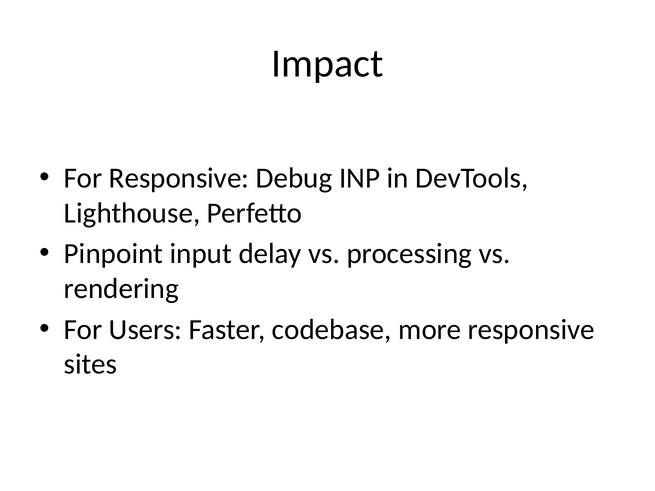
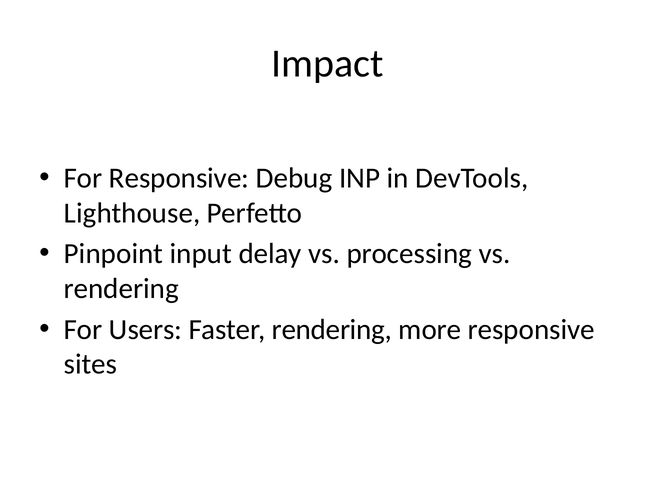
Faster codebase: codebase -> rendering
